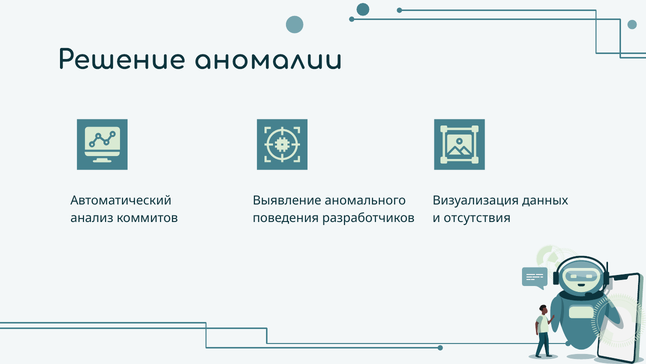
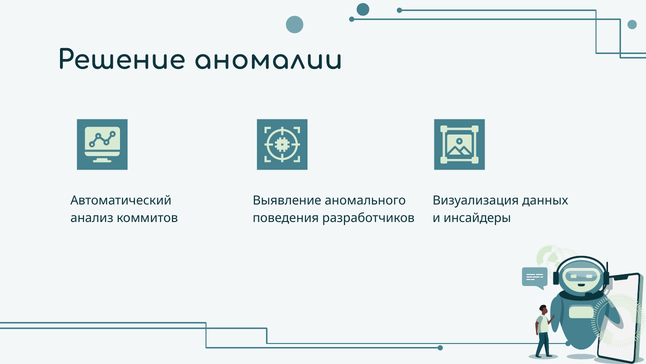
отсутствия: отсутствия -> инсайдеры
